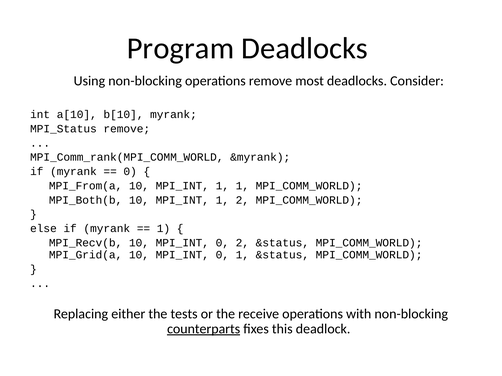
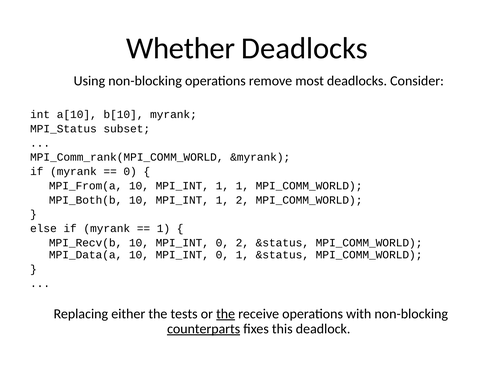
Program: Program -> Whether
MPI_Status remove: remove -> subset
MPI_Grid(a: MPI_Grid(a -> MPI_Data(a
the at (226, 314) underline: none -> present
